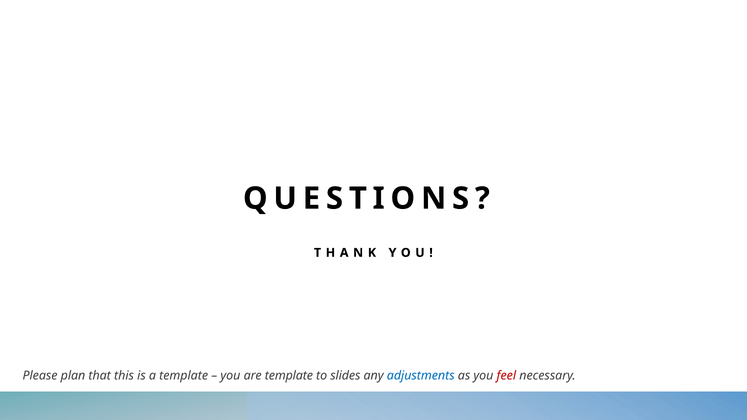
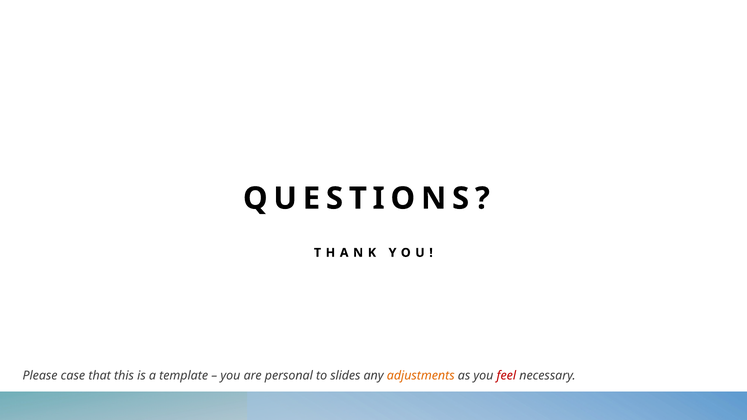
plan: plan -> case
are template: template -> personal
adjustments colour: blue -> orange
